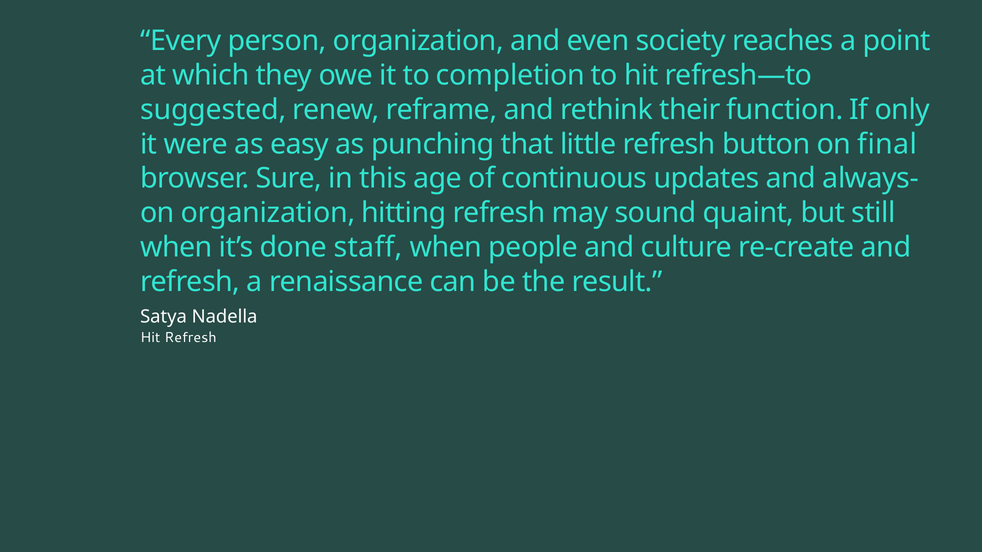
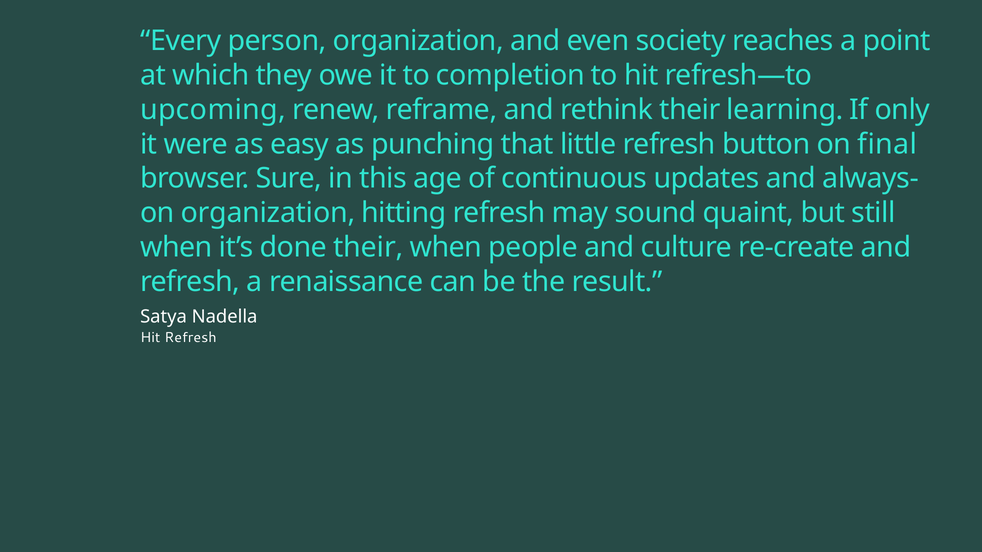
suggested: suggested -> upcoming
function: function -> learning
done staff: staff -> their
